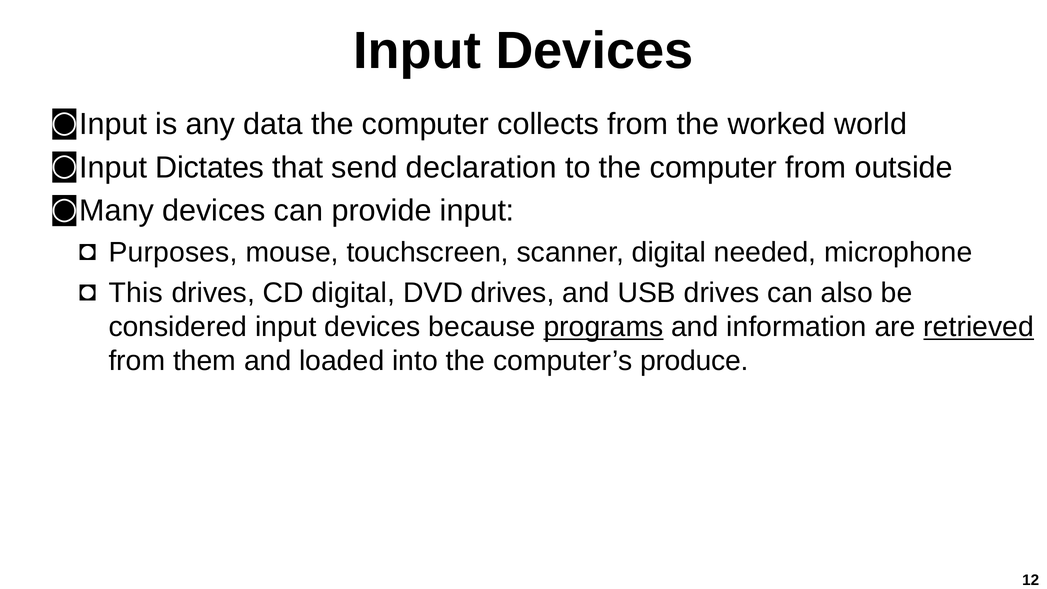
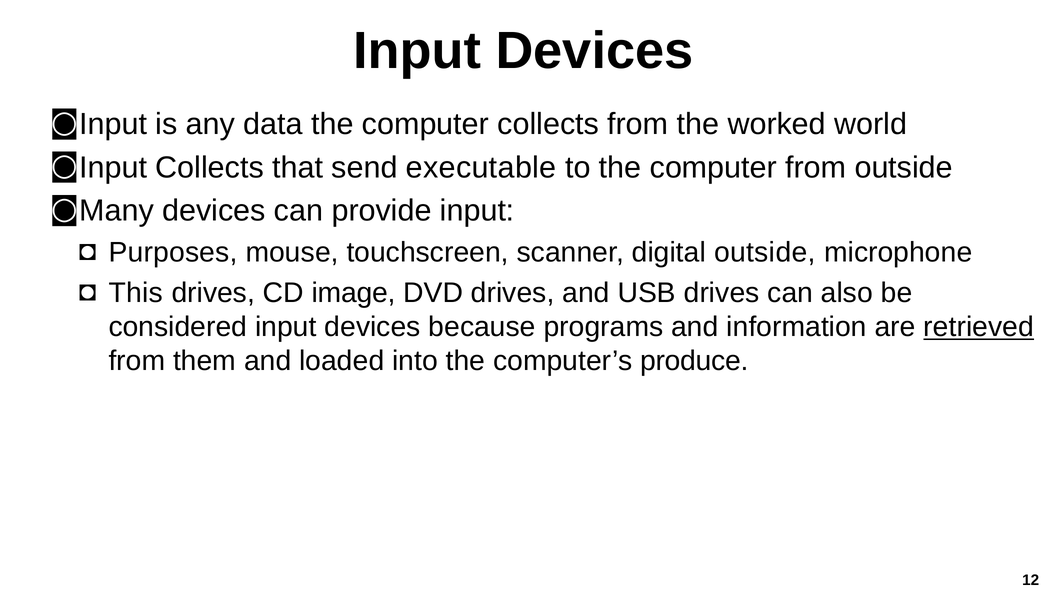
Dictates at (210, 168): Dictates -> Collects
declaration: declaration -> executable
digital needed: needed -> outside
CD digital: digital -> image
programs underline: present -> none
